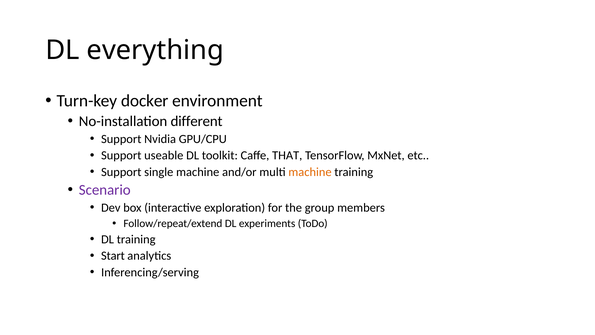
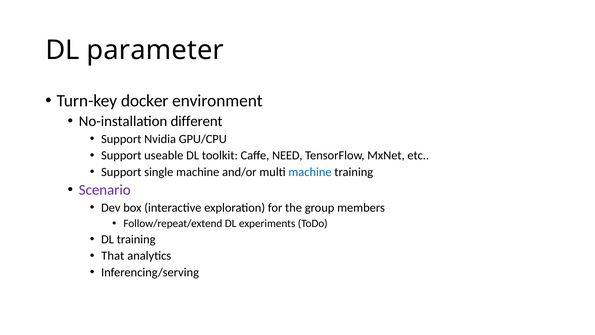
everything: everything -> parameter
THAT: THAT -> NEED
machine at (310, 172) colour: orange -> blue
Start: Start -> That
